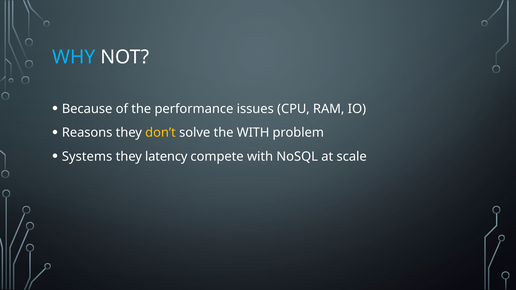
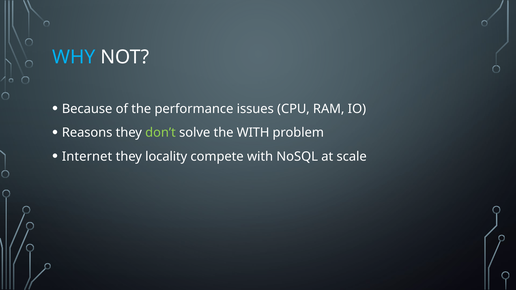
don’t colour: yellow -> light green
Systems: Systems -> Internet
latency: latency -> locality
